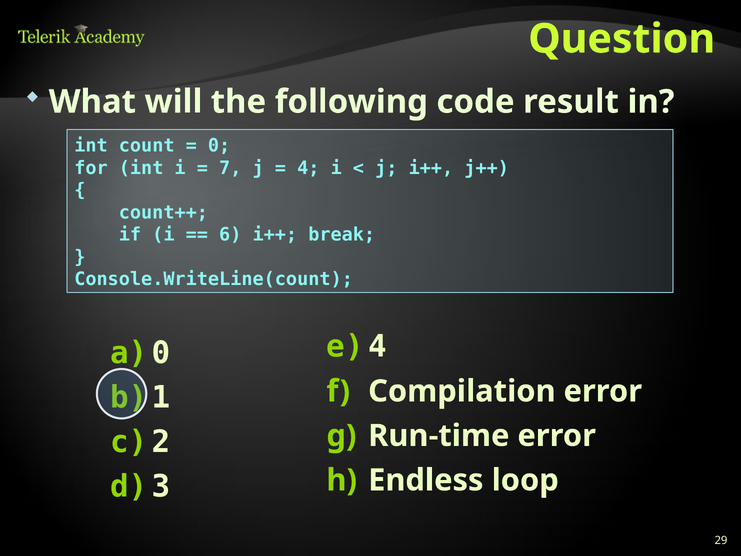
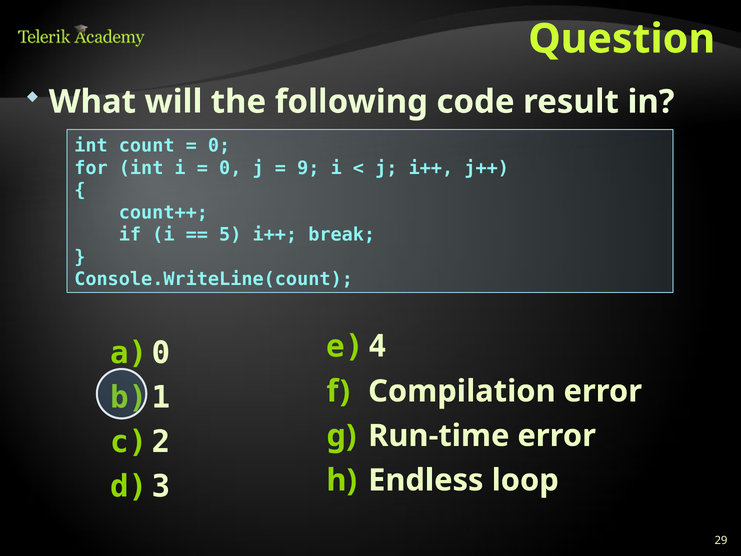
7 at (230, 168): 7 -> 0
4: 4 -> 9
6: 6 -> 5
